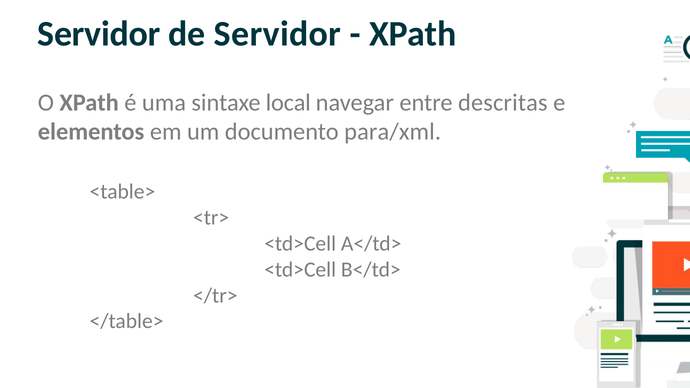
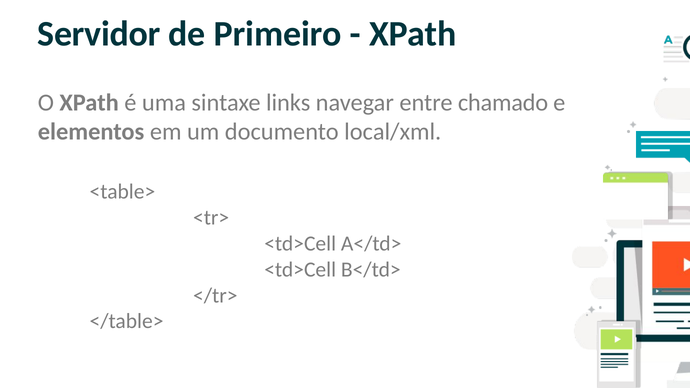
de Servidor: Servidor -> Primeiro
local: local -> links
descritas: descritas -> chamado
para/xml: para/xml -> local/xml
